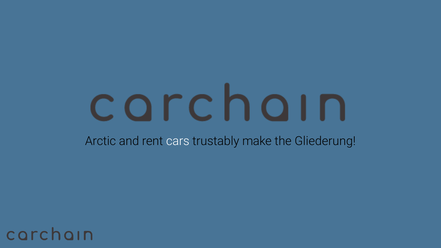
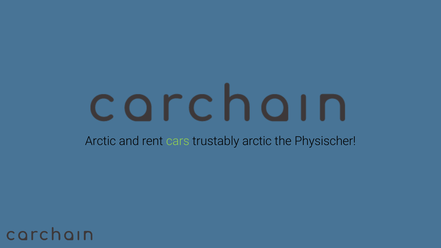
cars colour: white -> light green
trustably make: make -> arctic
Gliederung: Gliederung -> Physischer
